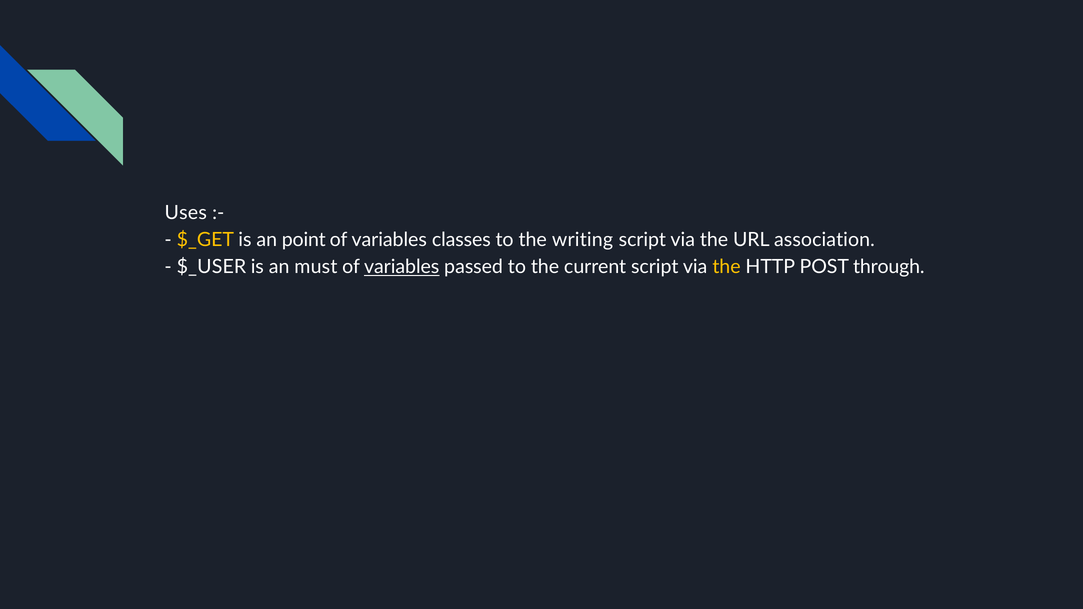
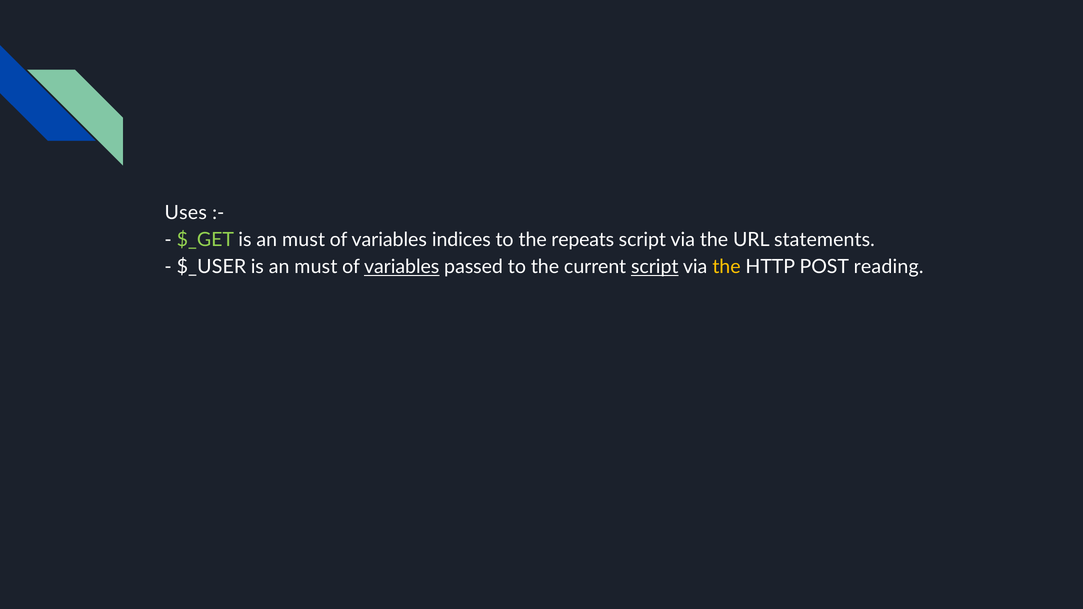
$_GET colour: yellow -> light green
point at (304, 240): point -> must
classes: classes -> indices
writing: writing -> repeats
association: association -> statements
script at (655, 267) underline: none -> present
through: through -> reading
